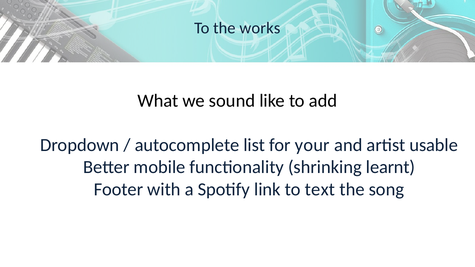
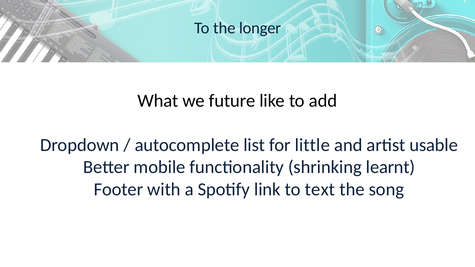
works: works -> longer
sound: sound -> future
your: your -> little
